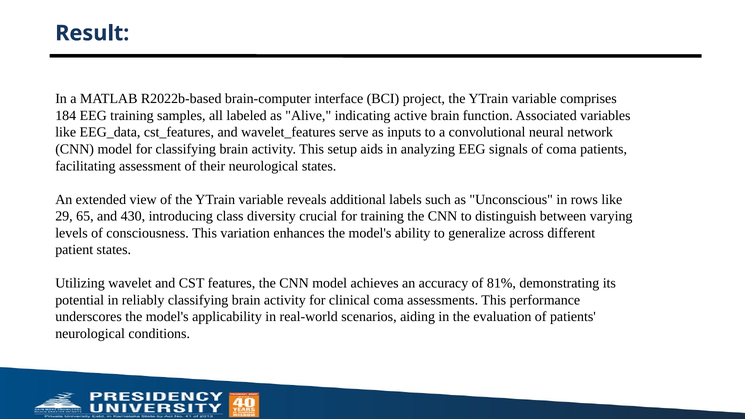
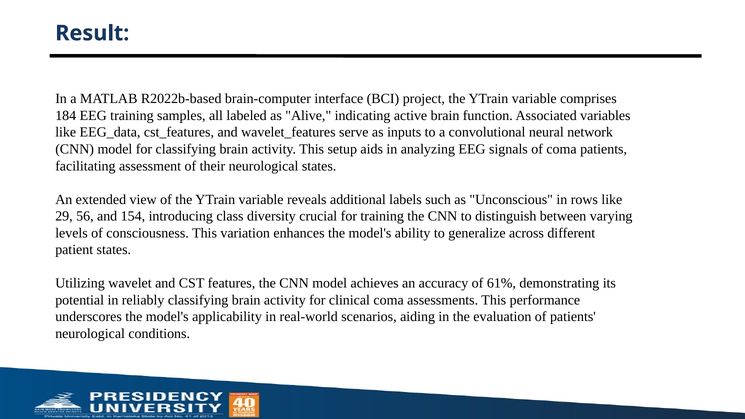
65: 65 -> 56
430: 430 -> 154
81%: 81% -> 61%
